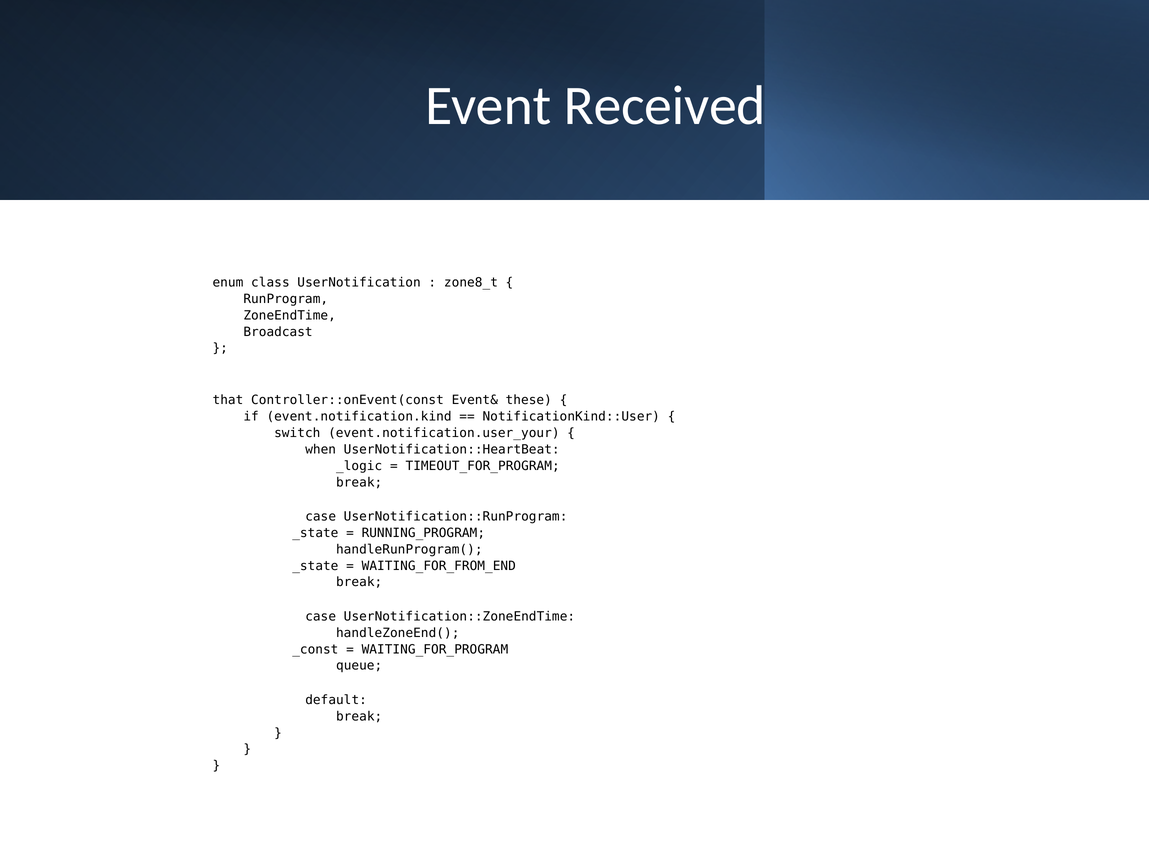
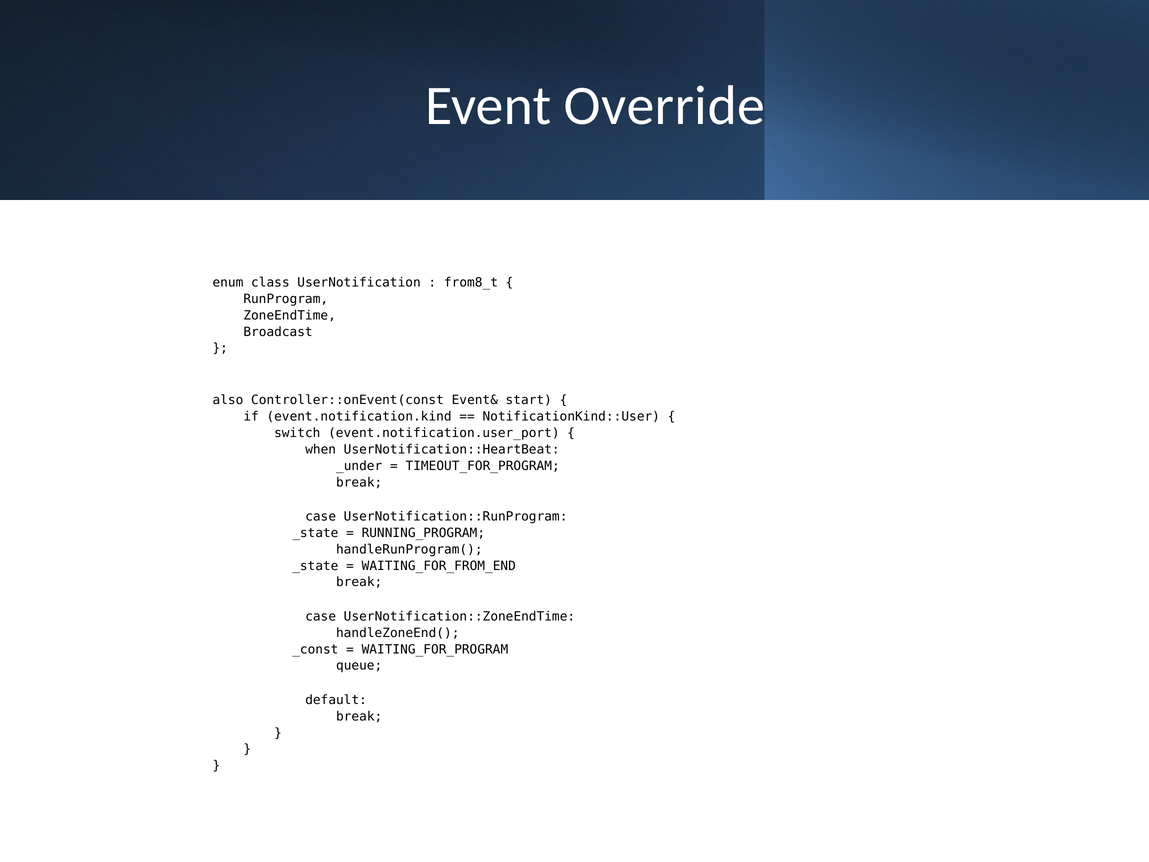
Received: Received -> Override
zone8_t: zone8_t -> from8_t
that: that -> also
these: these -> start
event.notification.user_your: event.notification.user_your -> event.notification.user_port
_logic: _logic -> _under
